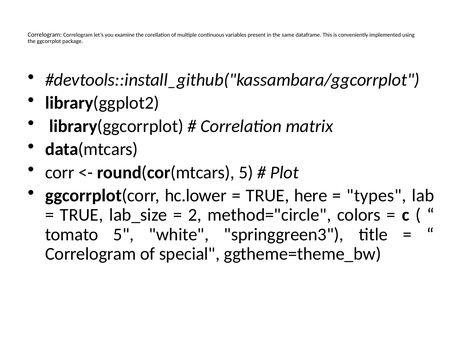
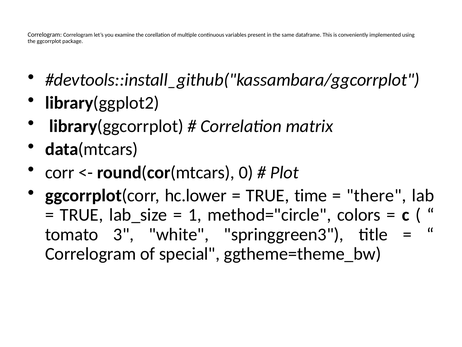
round(cor(mtcars 5: 5 -> 0
here: here -> time
types: types -> there
2: 2 -> 1
tomato 5: 5 -> 3
